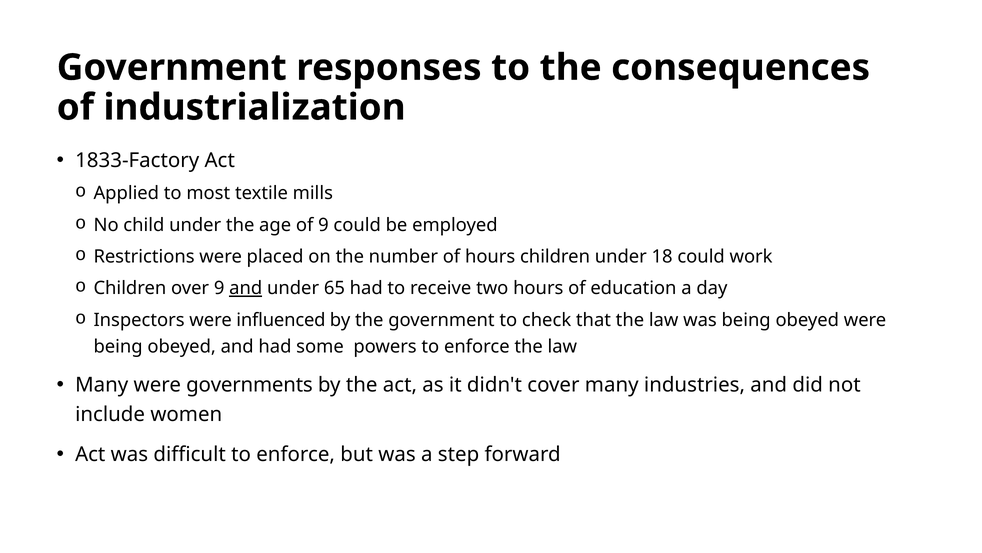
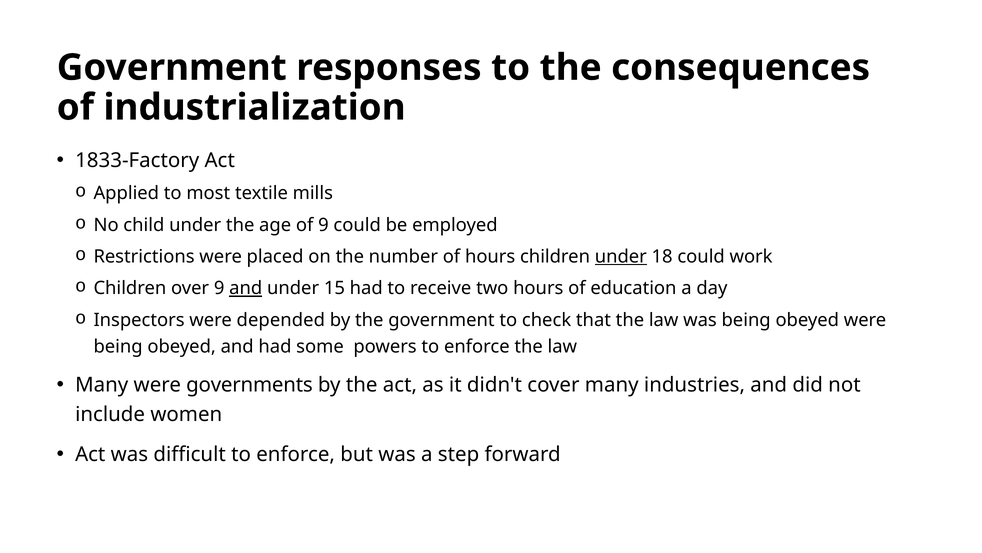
under at (621, 256) underline: none -> present
65: 65 -> 15
influenced: influenced -> depended
